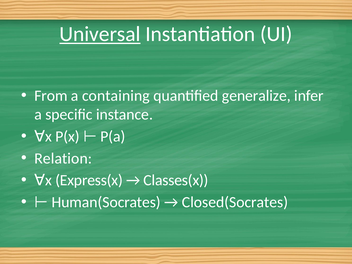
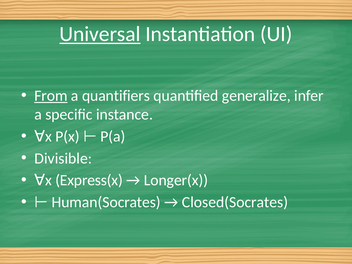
From underline: none -> present
containing: containing -> quantifiers
Relation: Relation -> Divisible
Classes(x: Classes(x -> Longer(x
